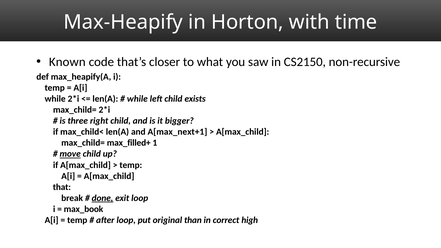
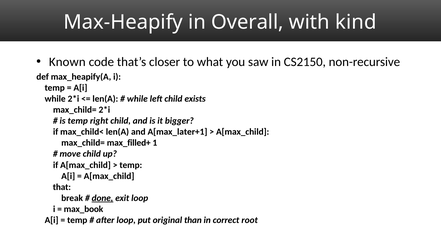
Horton: Horton -> Overall
time: time -> kind
is three: three -> temp
A[max_next+1: A[max_next+1 -> A[max_later+1
move underline: present -> none
high: high -> root
